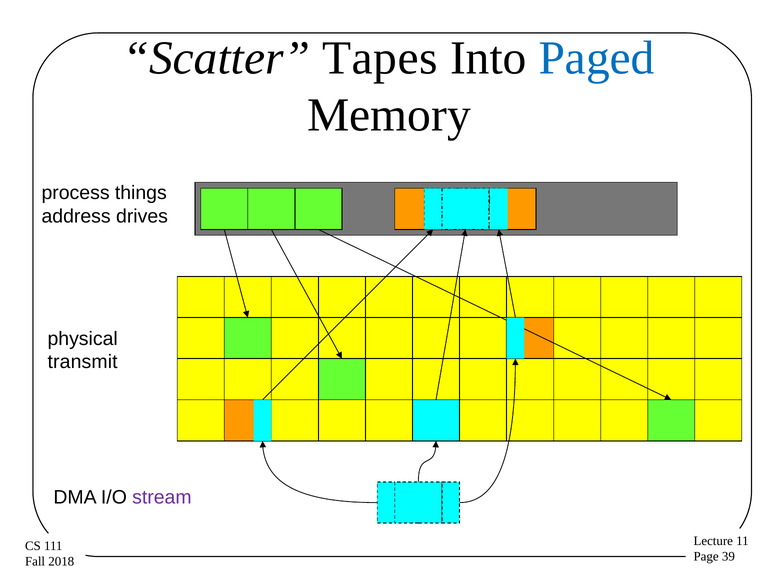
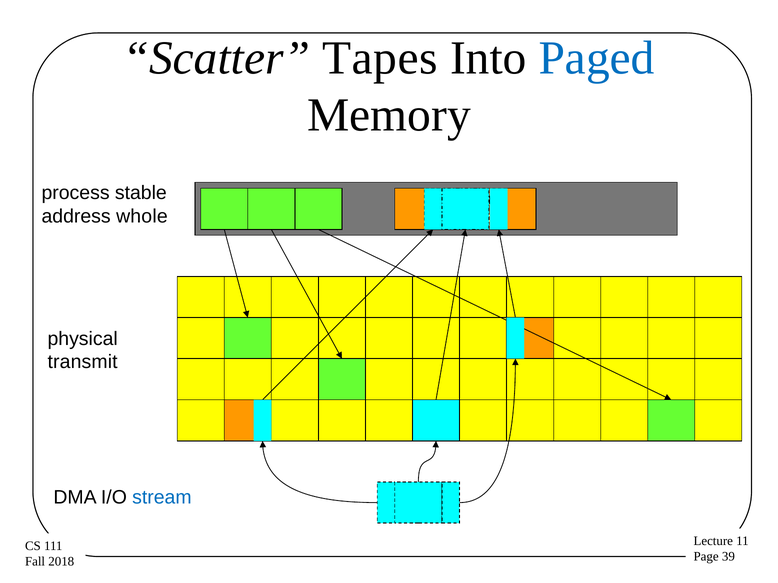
things: things -> stable
drives: drives -> whole
stream colour: purple -> blue
